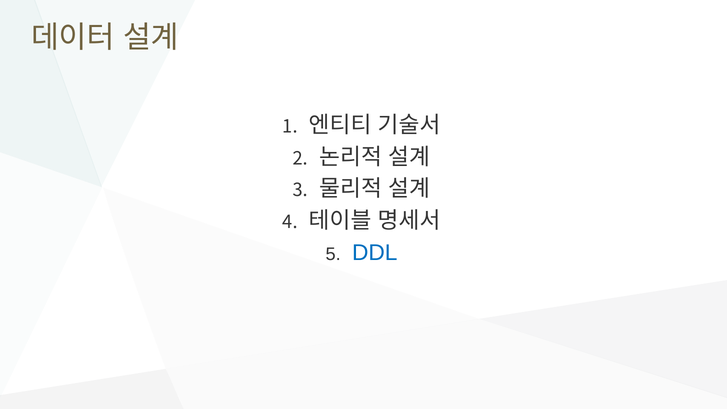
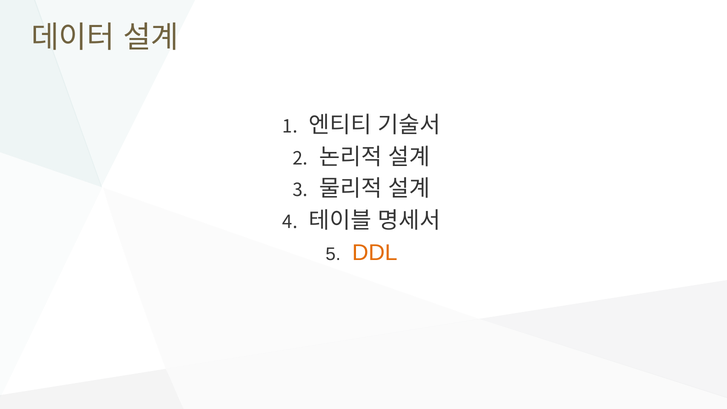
DDL colour: blue -> orange
